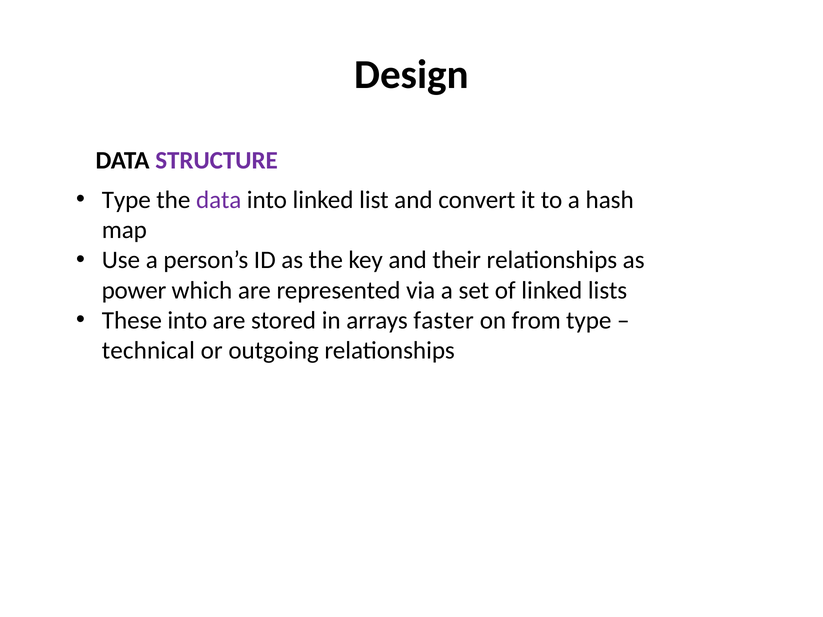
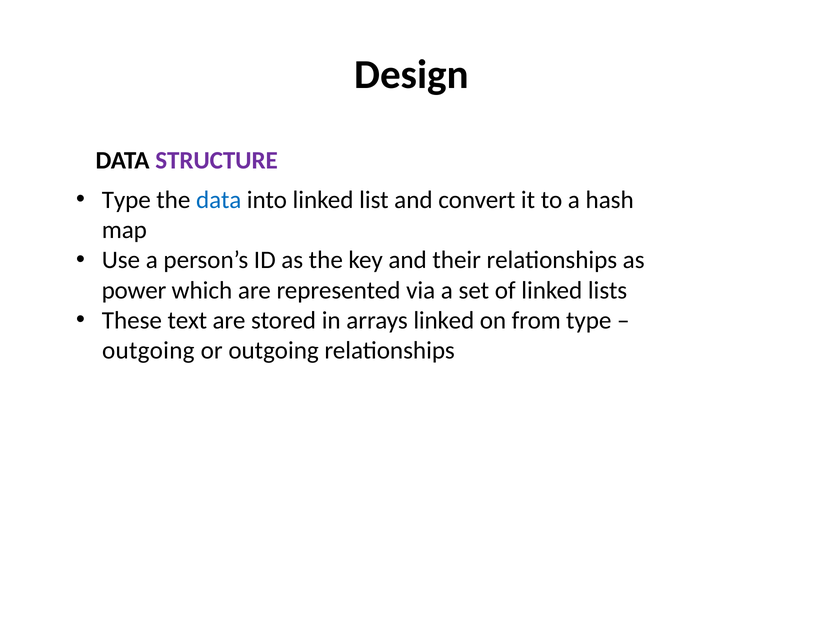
data at (219, 200) colour: purple -> blue
These into: into -> text
arrays faster: faster -> linked
technical at (148, 351): technical -> outgoing
